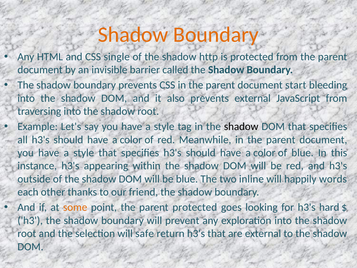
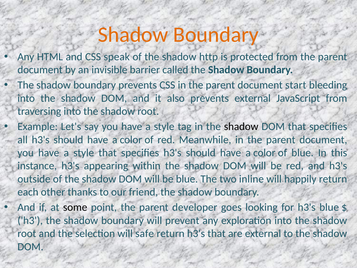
single: single -> speak
happily words: words -> return
some colour: orange -> black
parent protected: protected -> developer
h3's hard: hard -> blue
